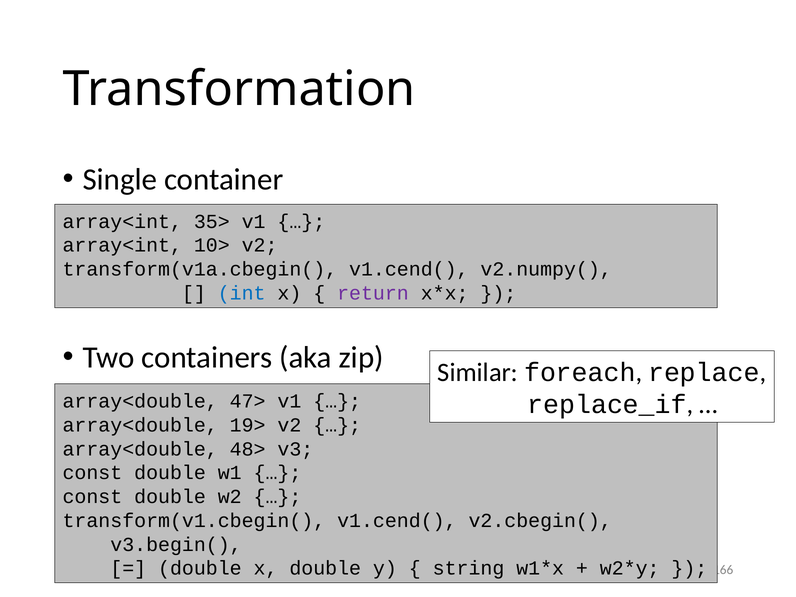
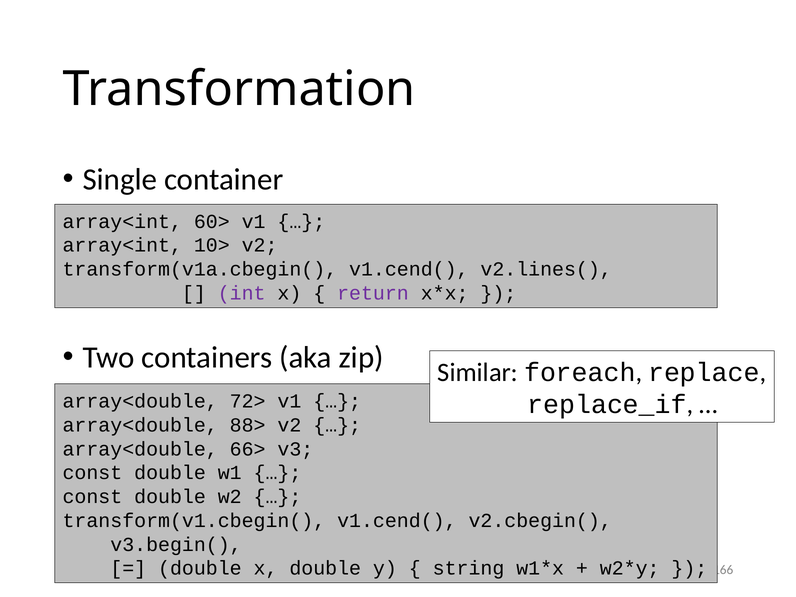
35>: 35> -> 60>
v2.numpy(: v2.numpy( -> v2.lines(
int colour: blue -> purple
47>: 47> -> 72>
19>: 19> -> 88>
48>: 48> -> 66>
